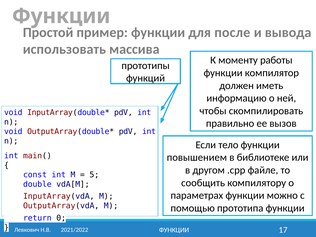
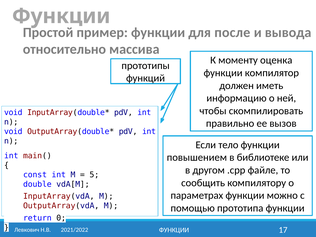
использовать: использовать -> относительно
работы: работы -> оценка
